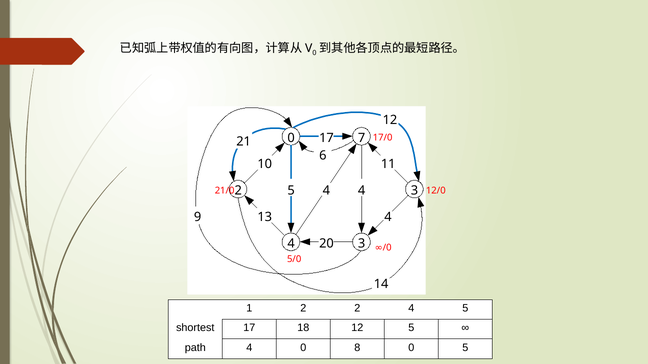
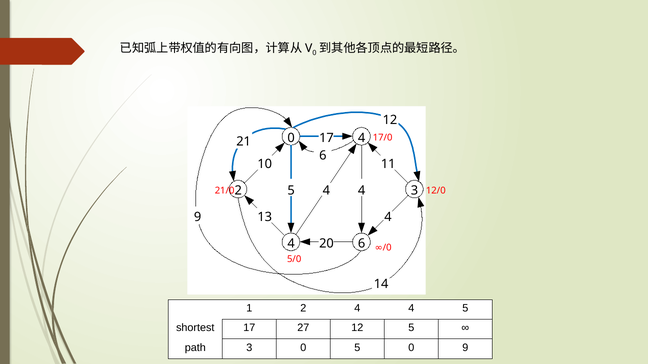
0 7: 7 -> 4
4 3: 3 -> 6
1 2 2: 2 -> 4
18: 18 -> 27
path 4: 4 -> 3
0 8: 8 -> 5
0 5: 5 -> 9
